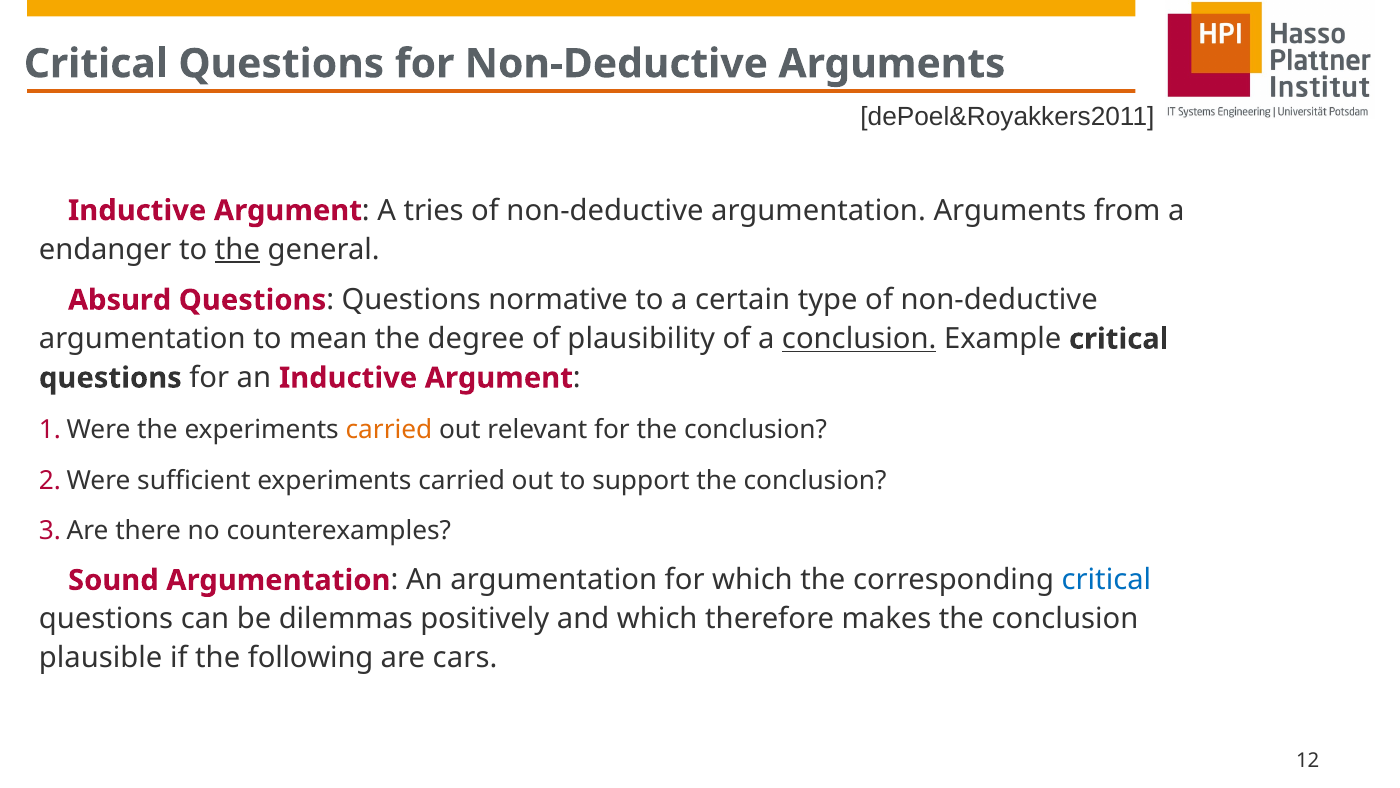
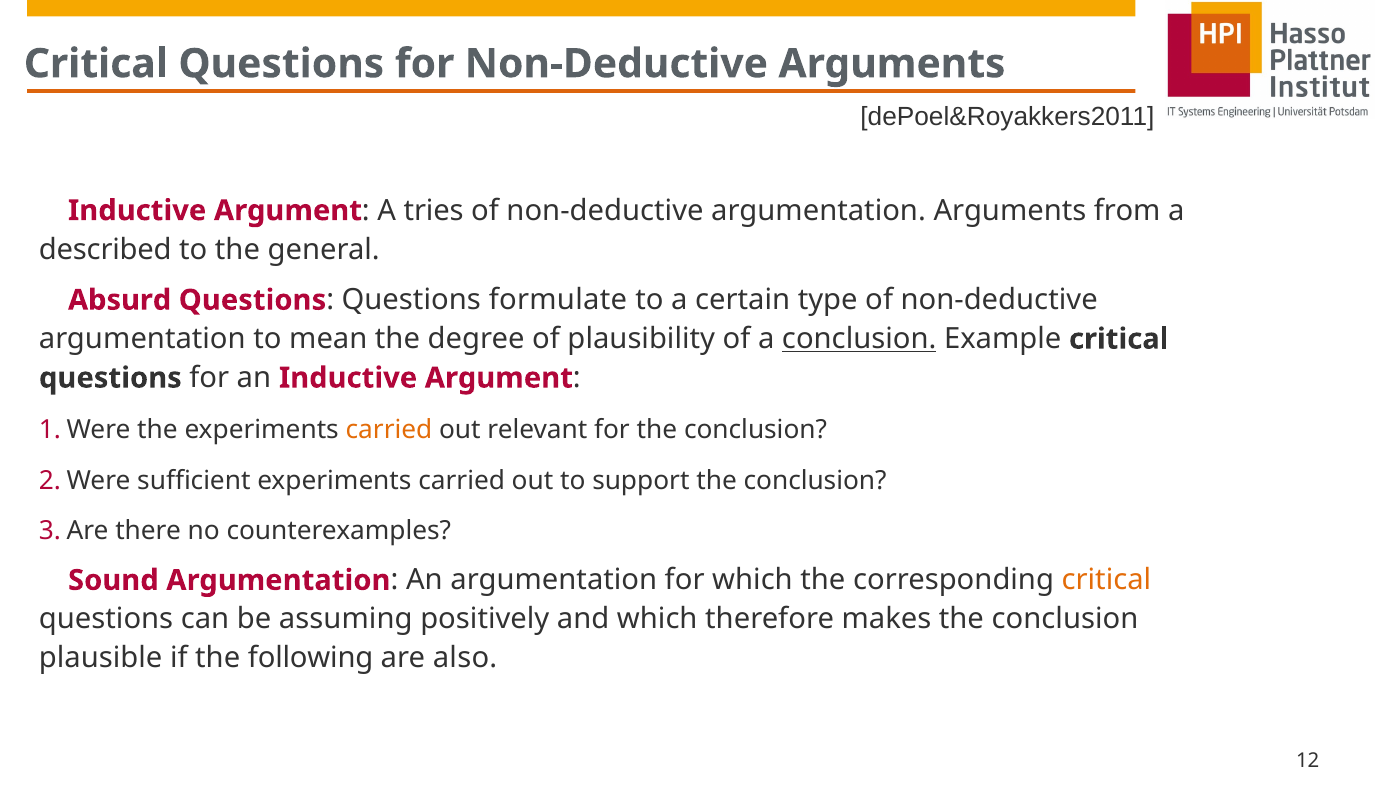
endanger: endanger -> described
the at (237, 249) underline: present -> none
normative: normative -> formulate
critical at (1106, 580) colour: blue -> orange
dilemmas: dilemmas -> assuming
cars: cars -> also
